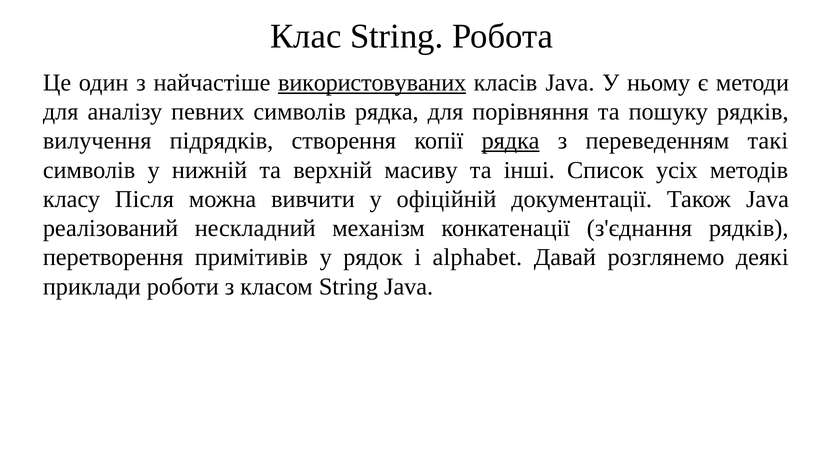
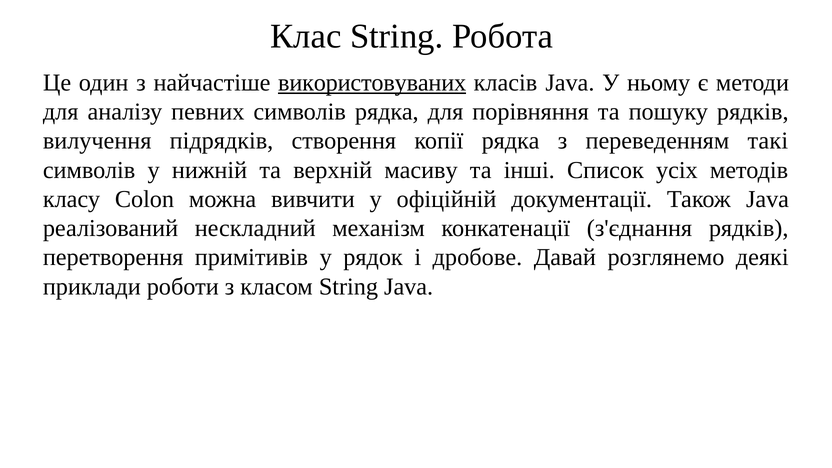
рядка at (511, 141) underline: present -> none
Після: Після -> Colon
alphabet: alphabet -> дробове
